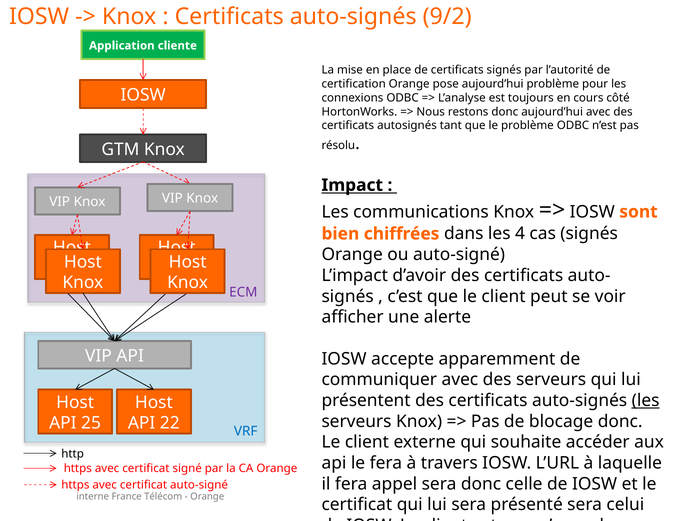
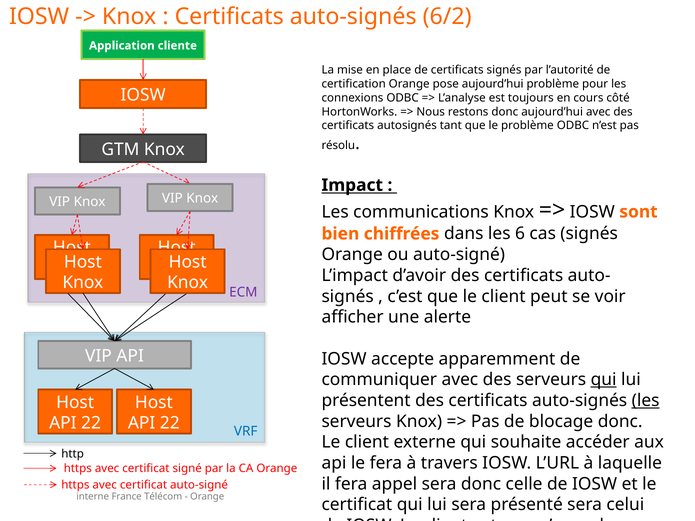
9/2: 9/2 -> 6/2
4: 4 -> 6
qui at (604, 380) underline: none -> present
25 at (91, 423): 25 -> 22
